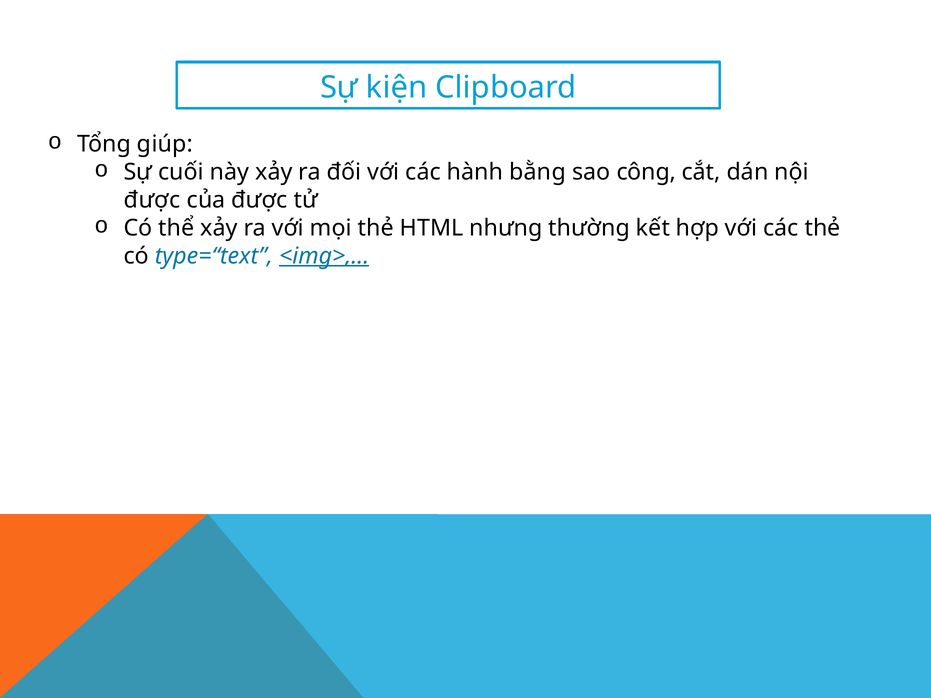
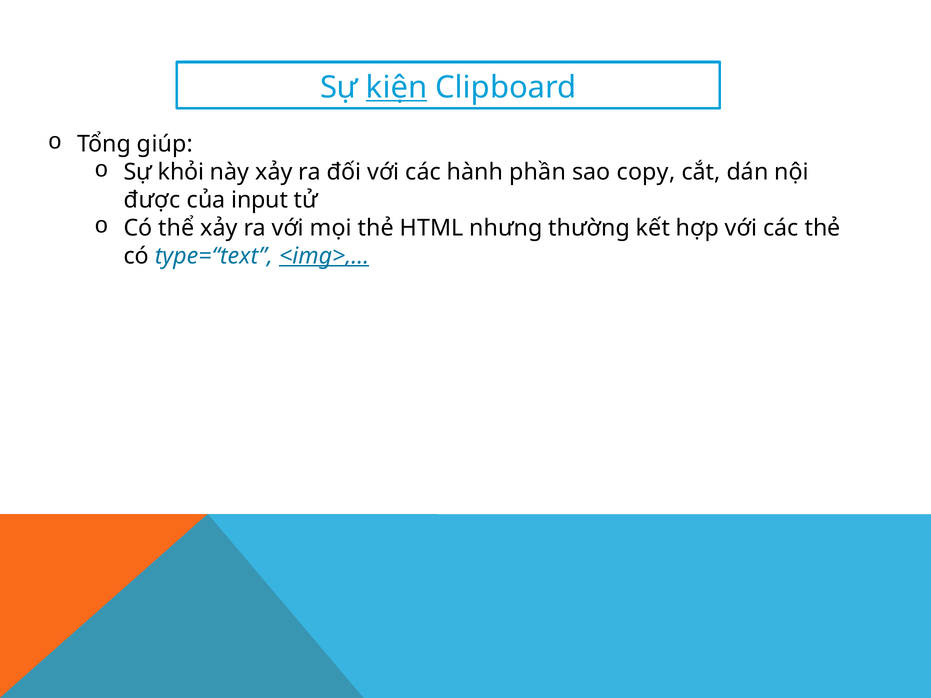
kiện underline: none -> present
cuối: cuối -> khỏi
bằng: bằng -> phần
công: công -> copy
của được: được -> input
